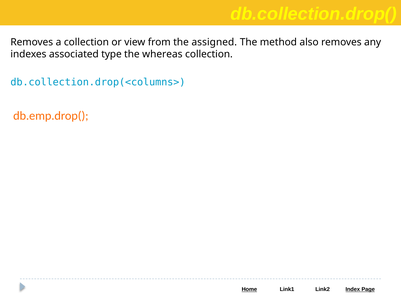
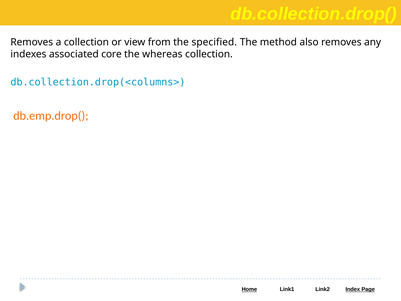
assigned: assigned -> specified
type: type -> core
